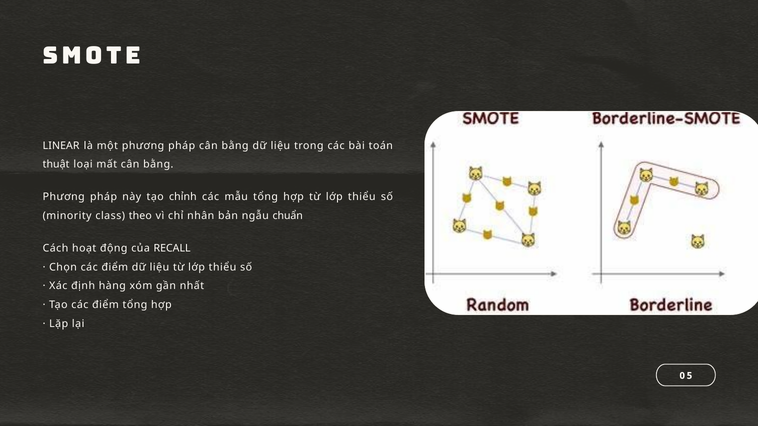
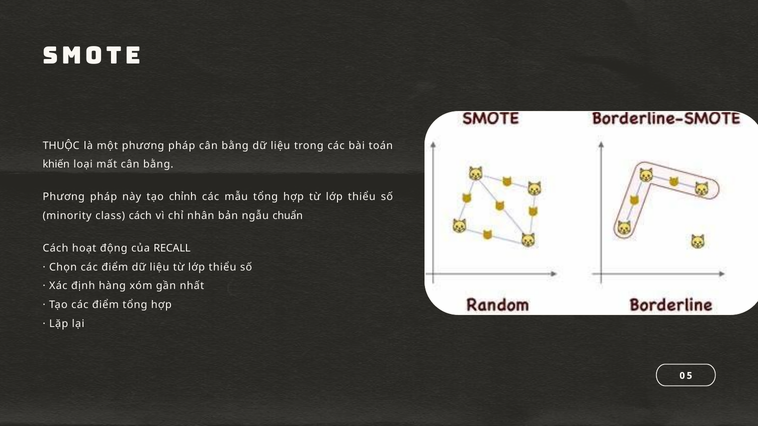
LINEAR: LINEAR -> THUỘC
thuật: thuật -> khiến
class theo: theo -> cách
